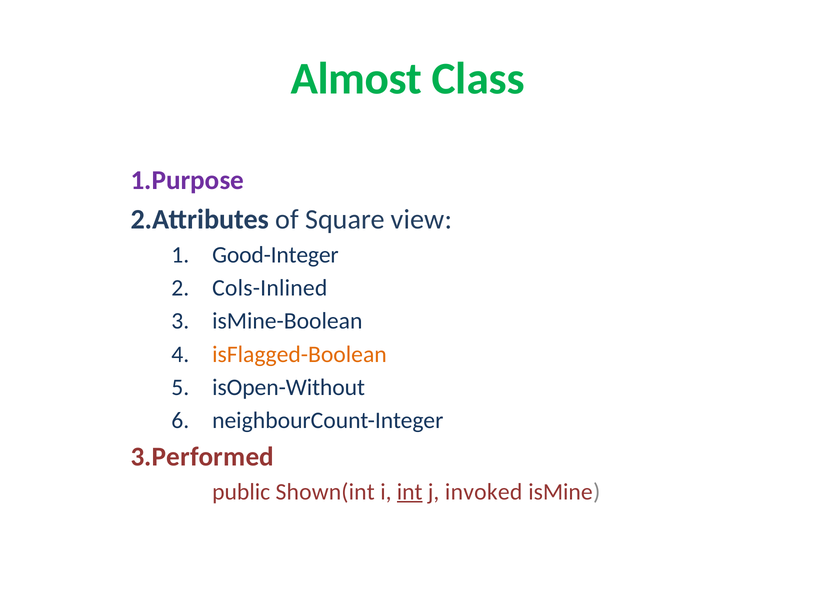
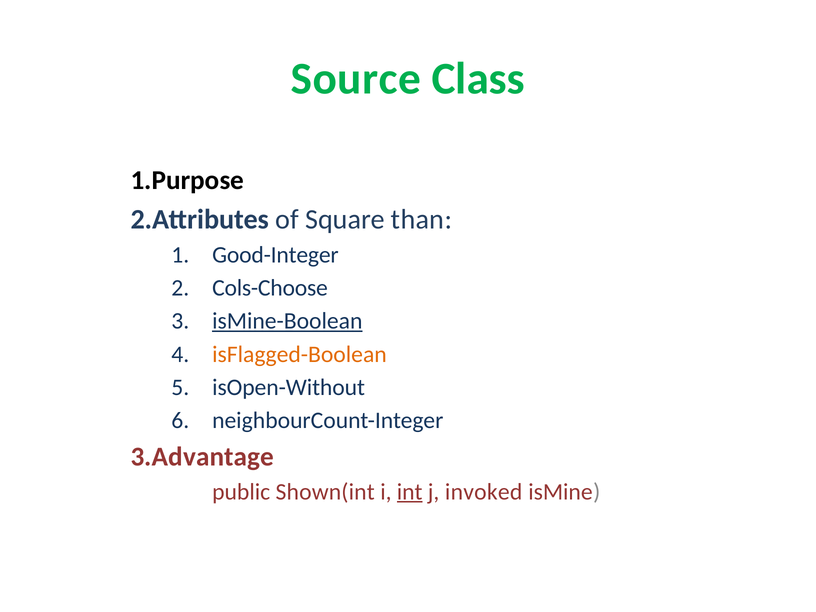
Almost: Almost -> Source
1.Purpose colour: purple -> black
view: view -> than
Cols-Inlined: Cols-Inlined -> Cols-Choose
isMine-Boolean underline: none -> present
3.Performed: 3.Performed -> 3.Advantage
